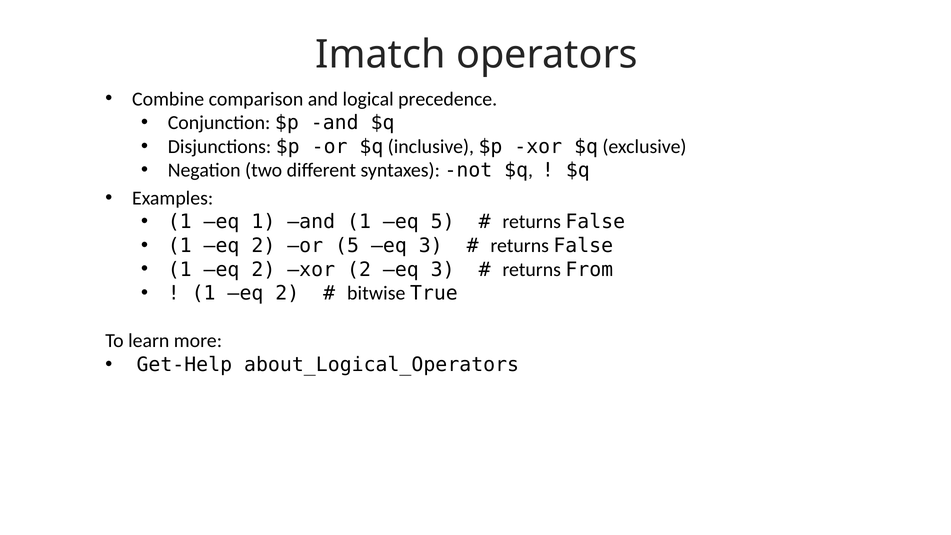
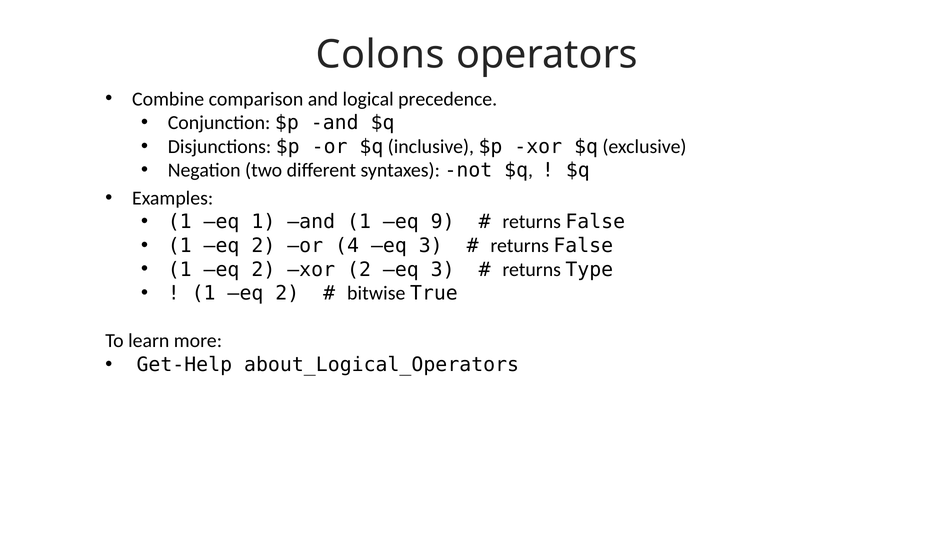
Imatch: Imatch -> Colons
eq 5: 5 -> 9
or 5: 5 -> 4
From: From -> Type
